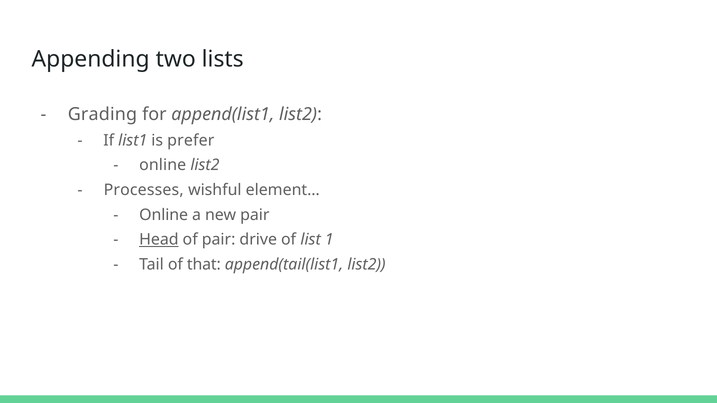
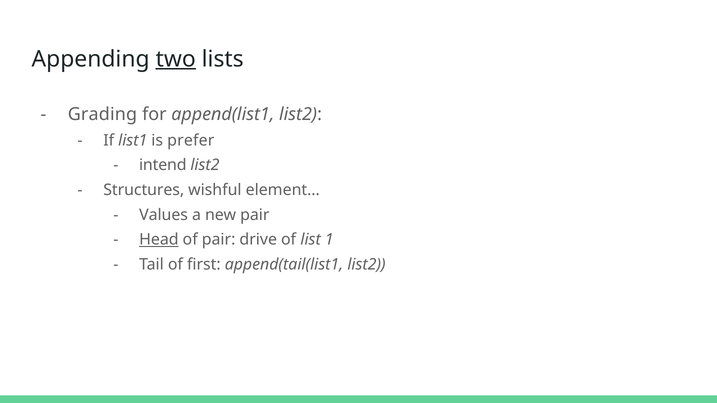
two underline: none -> present
online at (163, 165): online -> intend
Processes: Processes -> Structures
Online at (164, 215): Online -> Values
that: that -> first
